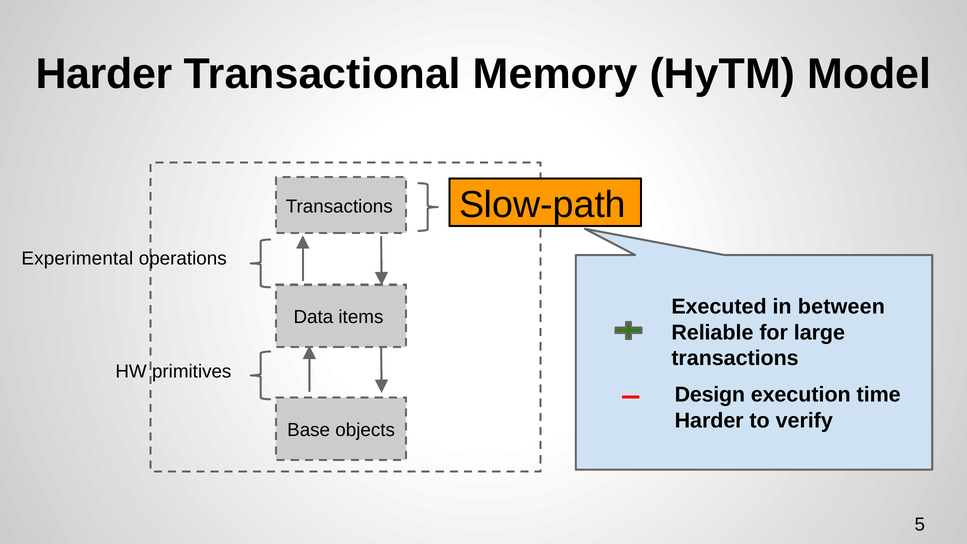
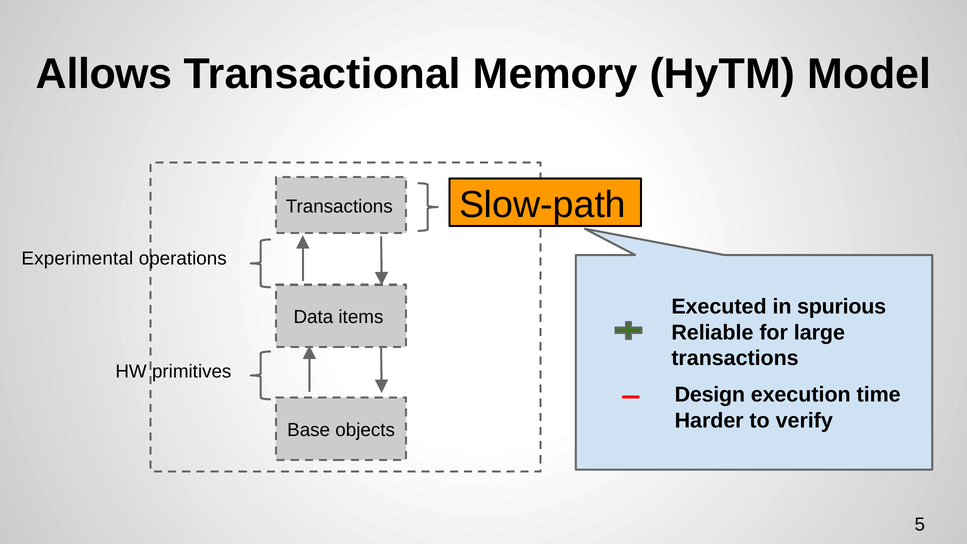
Harder at (104, 74): Harder -> Allows
between: between -> spurious
